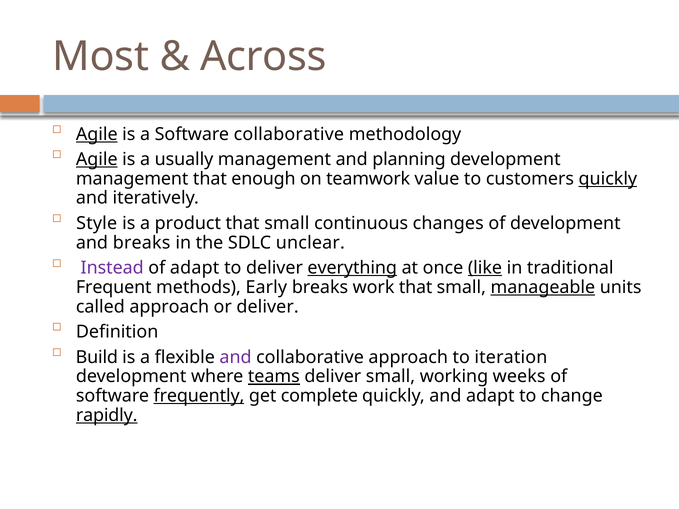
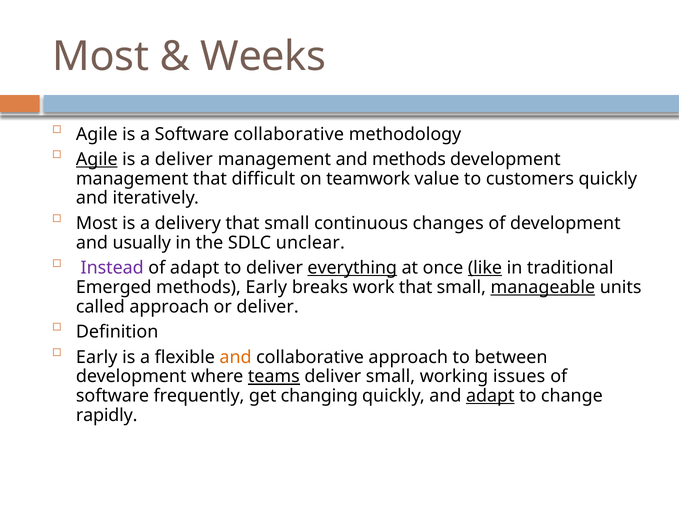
Across: Across -> Weeks
Agile at (97, 134) underline: present -> none
a usually: usually -> deliver
and planning: planning -> methods
enough: enough -> difficult
quickly at (608, 179) underline: present -> none
Style at (97, 223): Style -> Most
product: product -> delivery
and breaks: breaks -> usually
Frequent: Frequent -> Emerged
Build at (97, 357): Build -> Early
and at (236, 357) colour: purple -> orange
iteration: iteration -> between
weeks: weeks -> issues
frequently underline: present -> none
complete: complete -> changing
adapt at (490, 396) underline: none -> present
rapidly underline: present -> none
